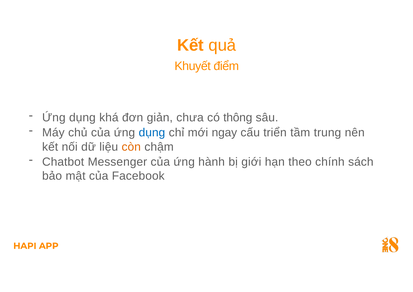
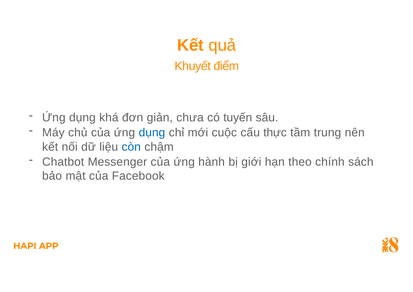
thông: thông -> tuyến
ngay: ngay -> cuộc
triển: triển -> thực
còn colour: orange -> blue
